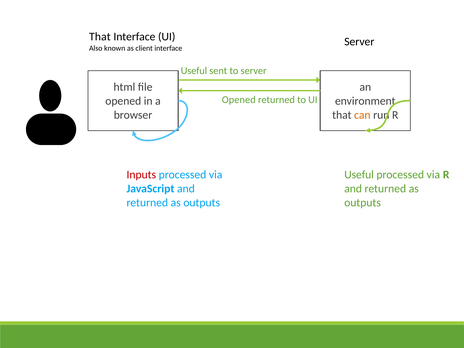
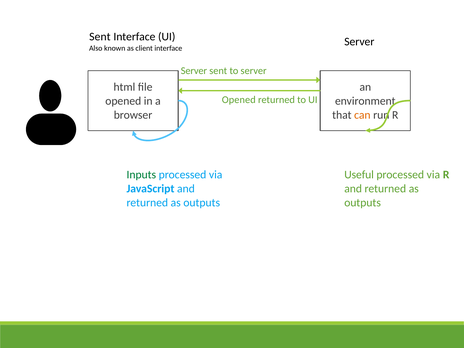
That at (100, 37): That -> Sent
Useful at (194, 71): Useful -> Server
Inputs colour: red -> green
